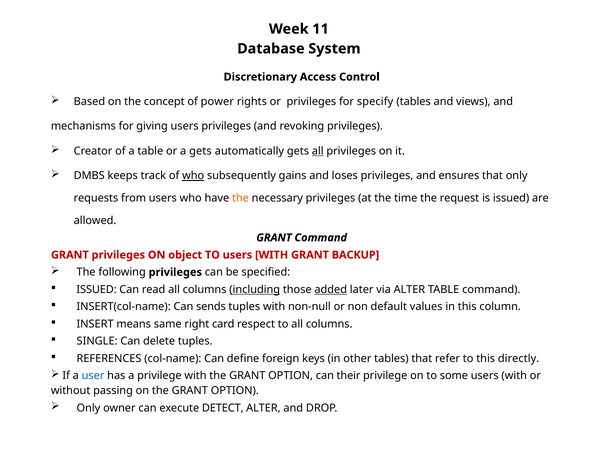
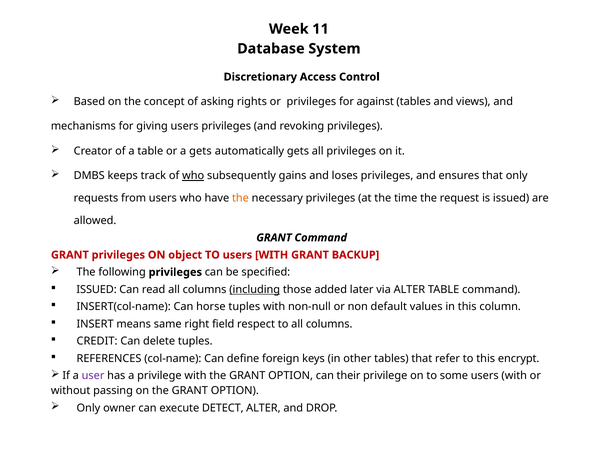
power: power -> asking
specify: specify -> against
all at (318, 151) underline: present -> none
added underline: present -> none
sends: sends -> horse
card: card -> field
SINGLE: SINGLE -> CREDIT
directly: directly -> encrypt
user colour: blue -> purple
